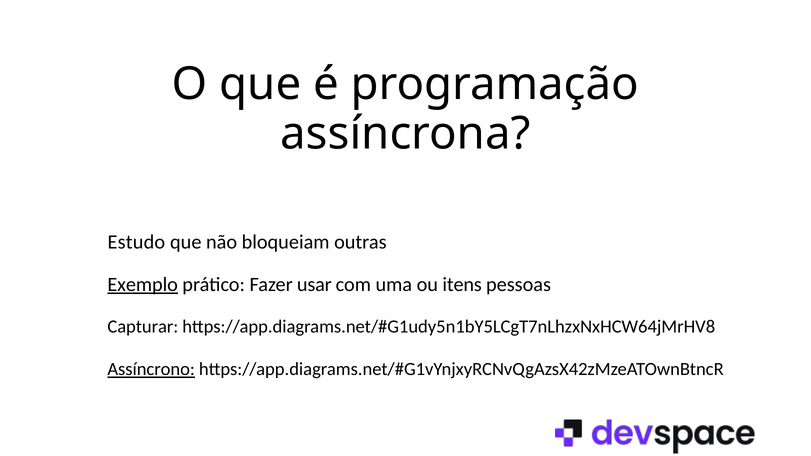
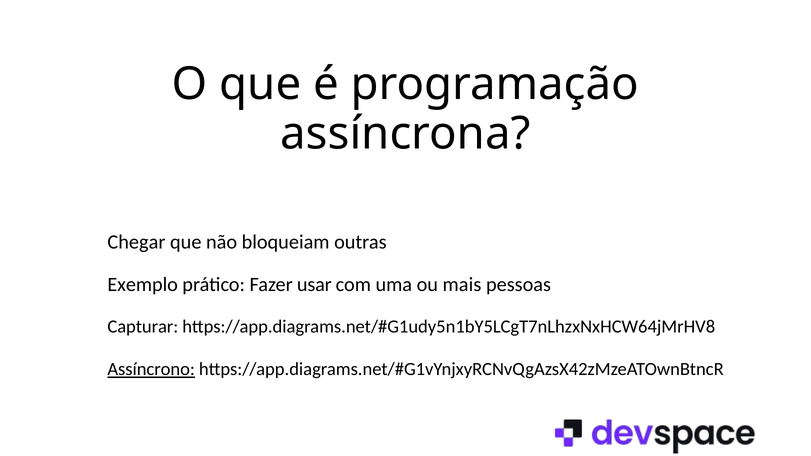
Estudo: Estudo -> Chegar
Exemplo underline: present -> none
itens: itens -> mais
